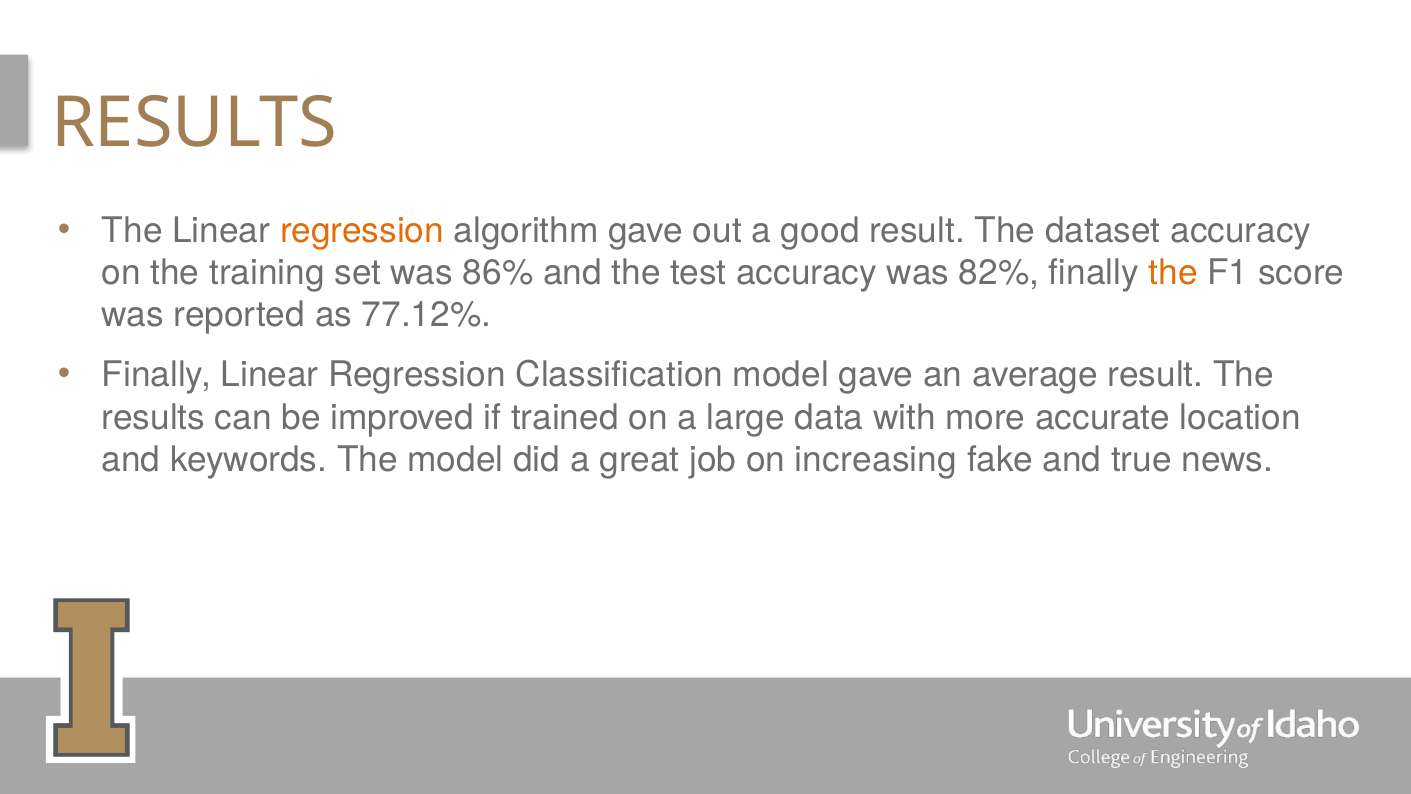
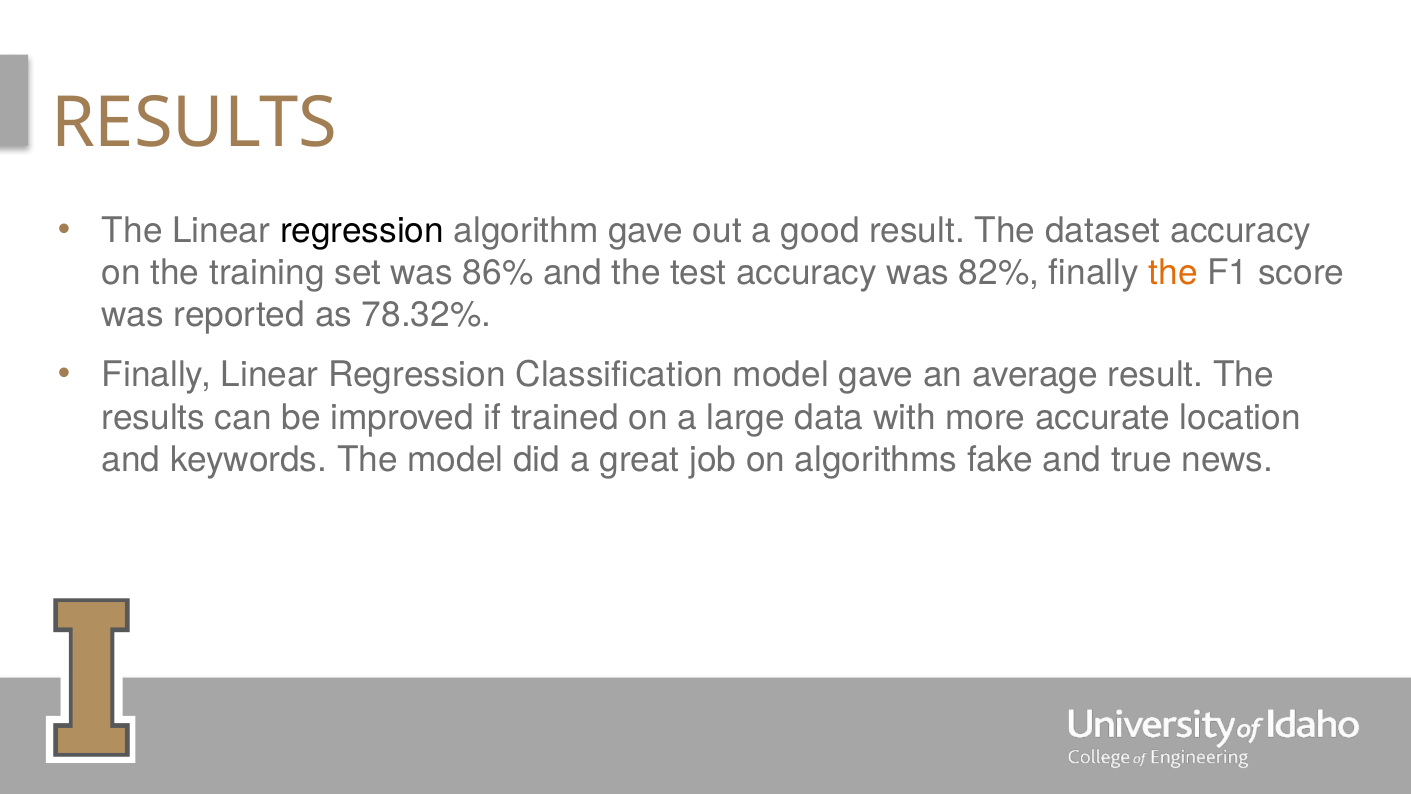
regression at (362, 230) colour: orange -> black
77.12%: 77.12% -> 78.32%
increasing: increasing -> algorithms
